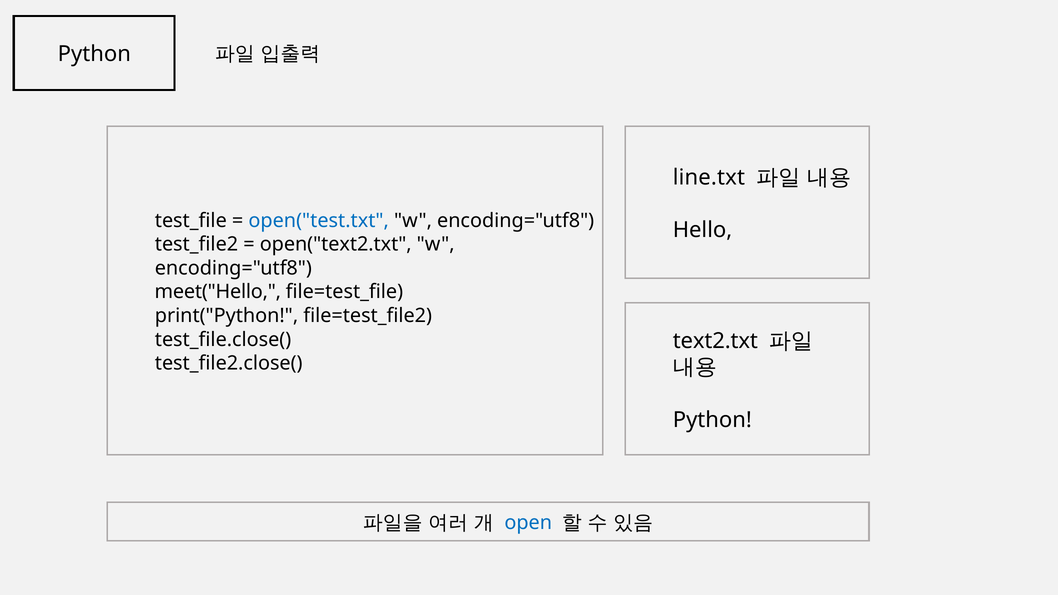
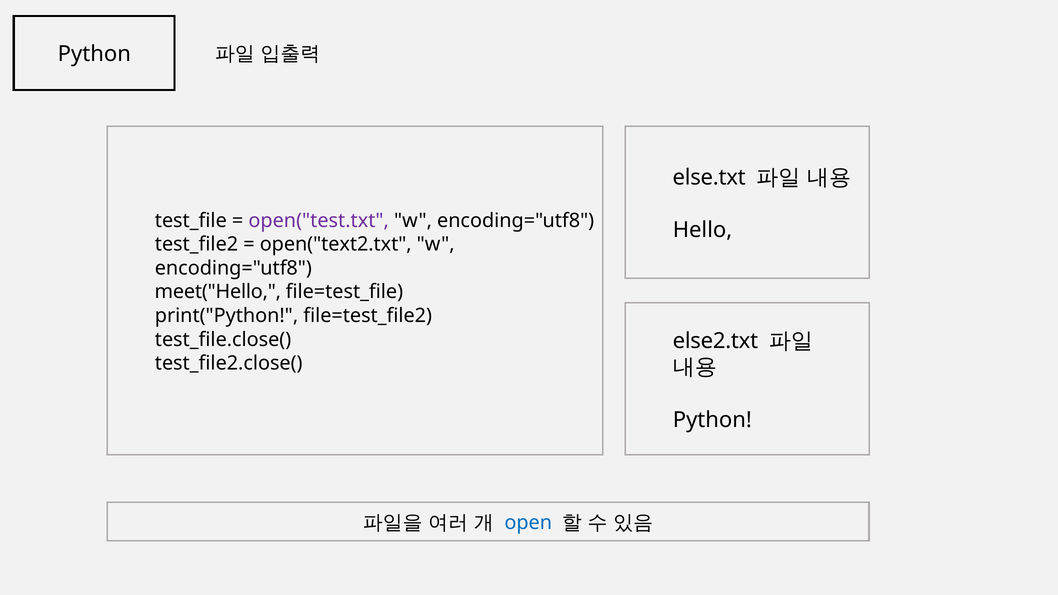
line.txt: line.txt -> else.txt
open("test.txt colour: blue -> purple
text2.txt: text2.txt -> else2.txt
